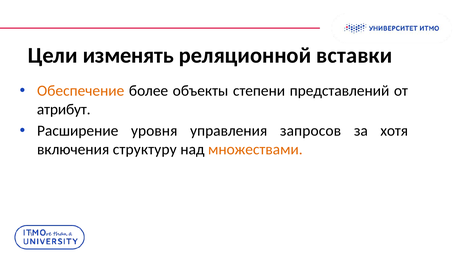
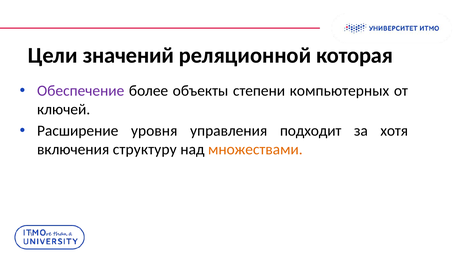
изменять: изменять -> значений
вставки: вставки -> которая
Обеспечение colour: orange -> purple
представлений: представлений -> компьютерных
атрибут: атрибут -> ключей
запросов: запросов -> подходит
